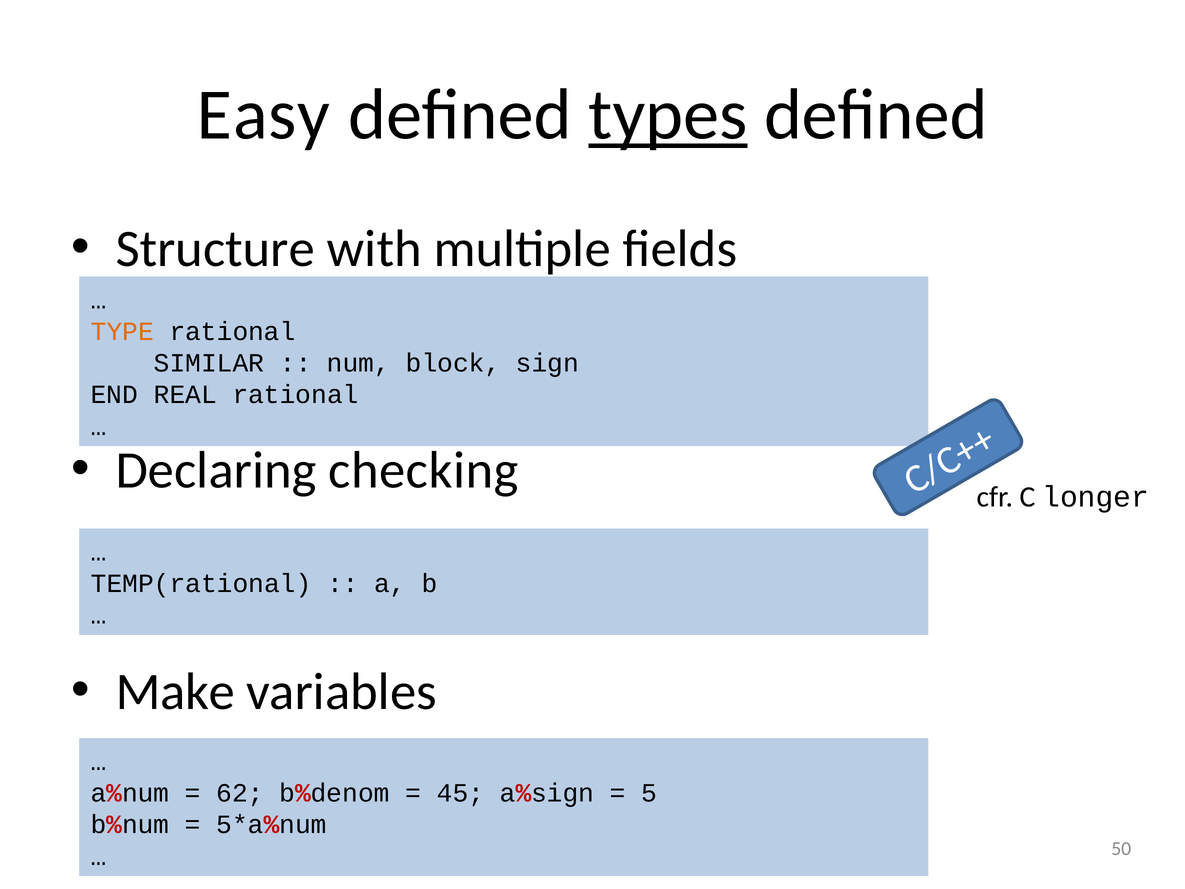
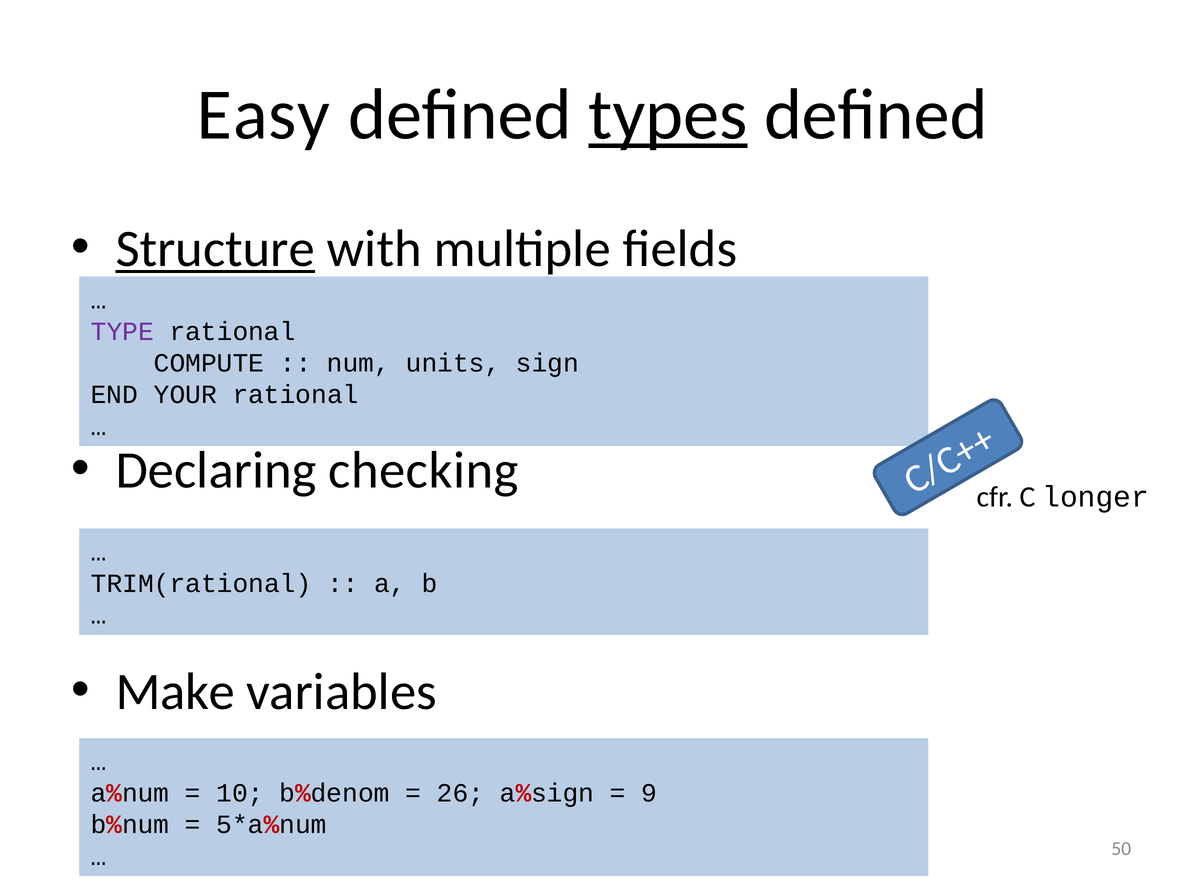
Structure underline: none -> present
TYPE colour: orange -> purple
SIMILAR: SIMILAR -> COMPUTE
block: block -> units
REAL: REAL -> YOUR
TEMP(rational: TEMP(rational -> TRIM(rational
62: 62 -> 10
45: 45 -> 26
5: 5 -> 9
